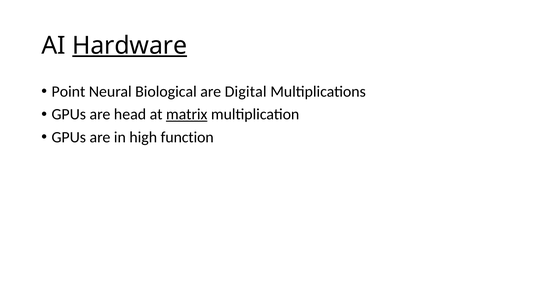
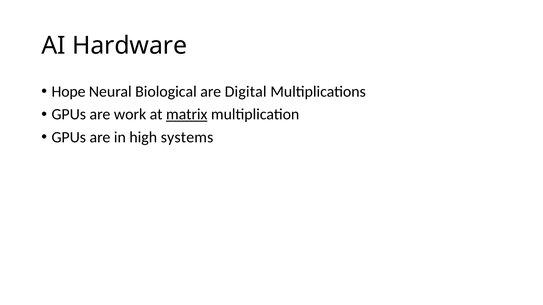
Hardware underline: present -> none
Point: Point -> Hope
head: head -> work
function: function -> systems
